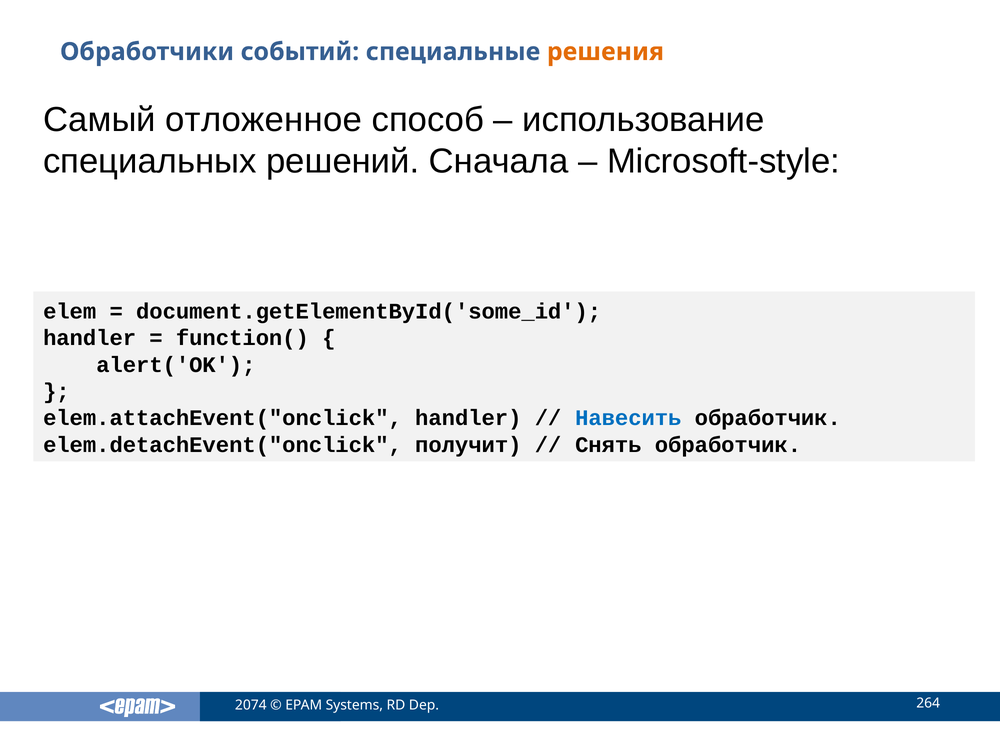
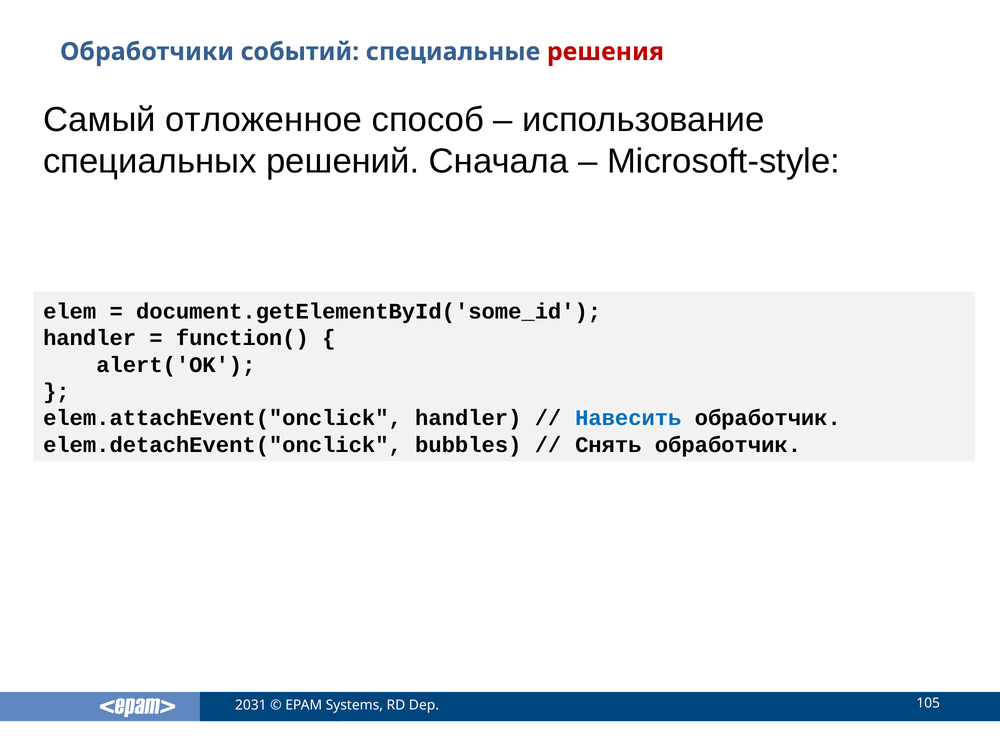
решения colour: orange -> red
получит: получит -> bubbles
2074: 2074 -> 2031
264: 264 -> 105
